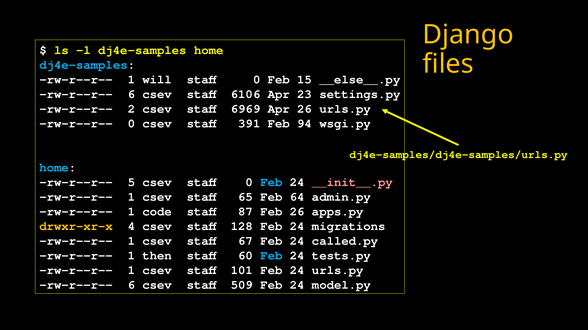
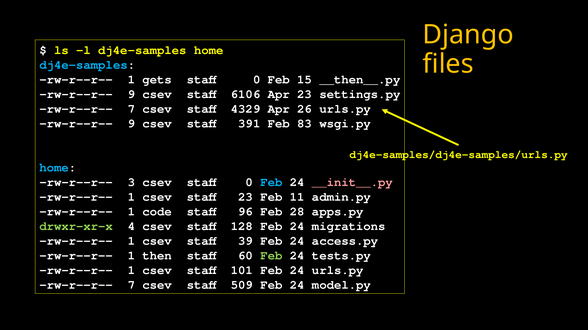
will: will -> gets
__else__.py: __else__.py -> __then__.py
6 at (131, 94): 6 -> 9
2 at (131, 109): 2 -> 7
6969: 6969 -> 4329
0 at (131, 124): 0 -> 9
94: 94 -> 83
5: 5 -> 3
staff 65: 65 -> 23
64: 64 -> 11
87: 87 -> 96
Feb 26: 26 -> 28
drwxr-xr-x colour: yellow -> light green
67: 67 -> 39
called.py: called.py -> access.py
Feb at (271, 256) colour: light blue -> light green
6 at (131, 286): 6 -> 7
